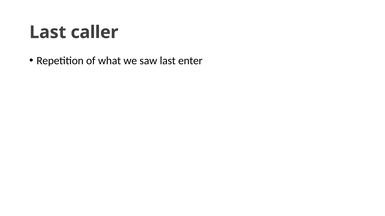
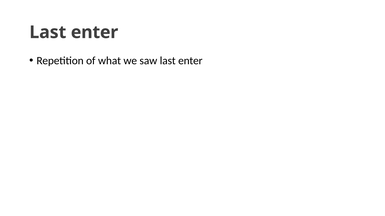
caller at (95, 32): caller -> enter
